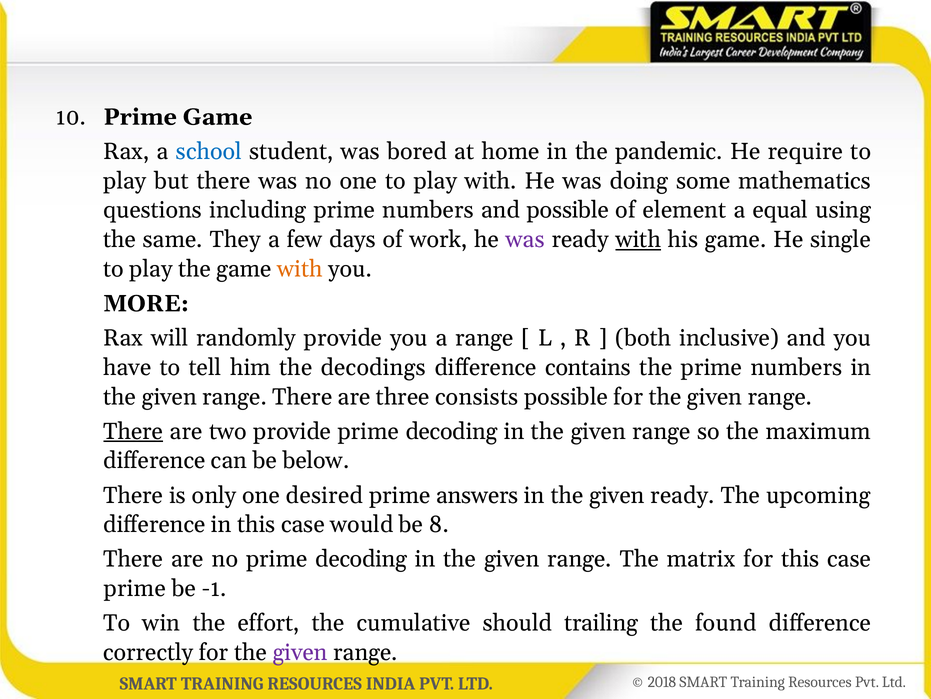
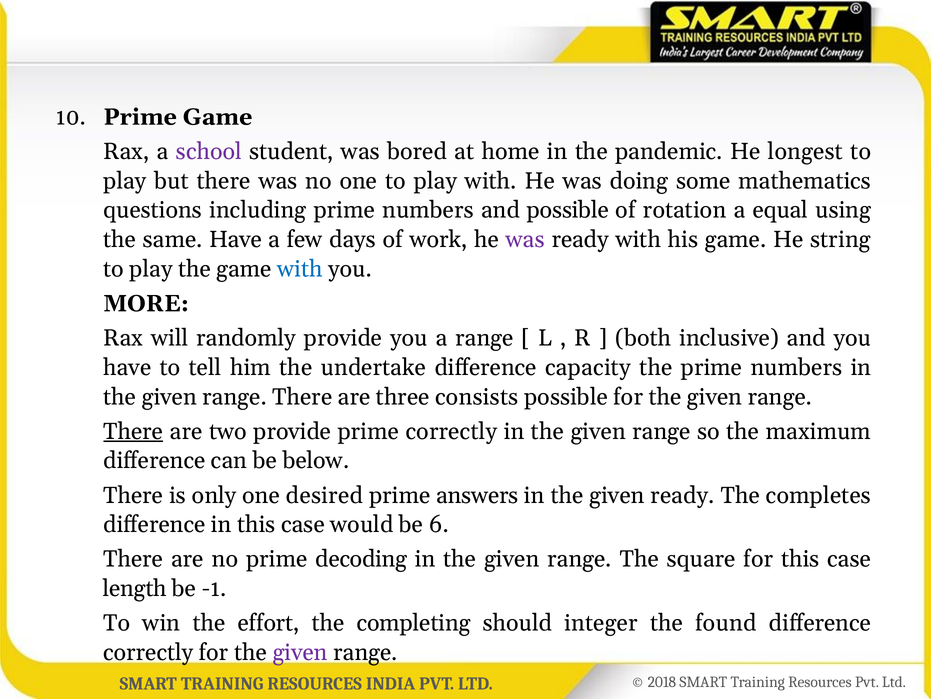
school colour: blue -> purple
require: require -> longest
element: element -> rotation
same They: They -> Have
with at (638, 239) underline: present -> none
single: single -> string
with at (300, 269) colour: orange -> blue
decodings: decodings -> undertake
contains: contains -> capacity
decoding at (452, 431): decoding -> correctly
upcoming: upcoming -> completes
8: 8 -> 6
matrix: matrix -> square
prime at (135, 588): prime -> length
cumulative: cumulative -> completing
trailing: trailing -> integer
